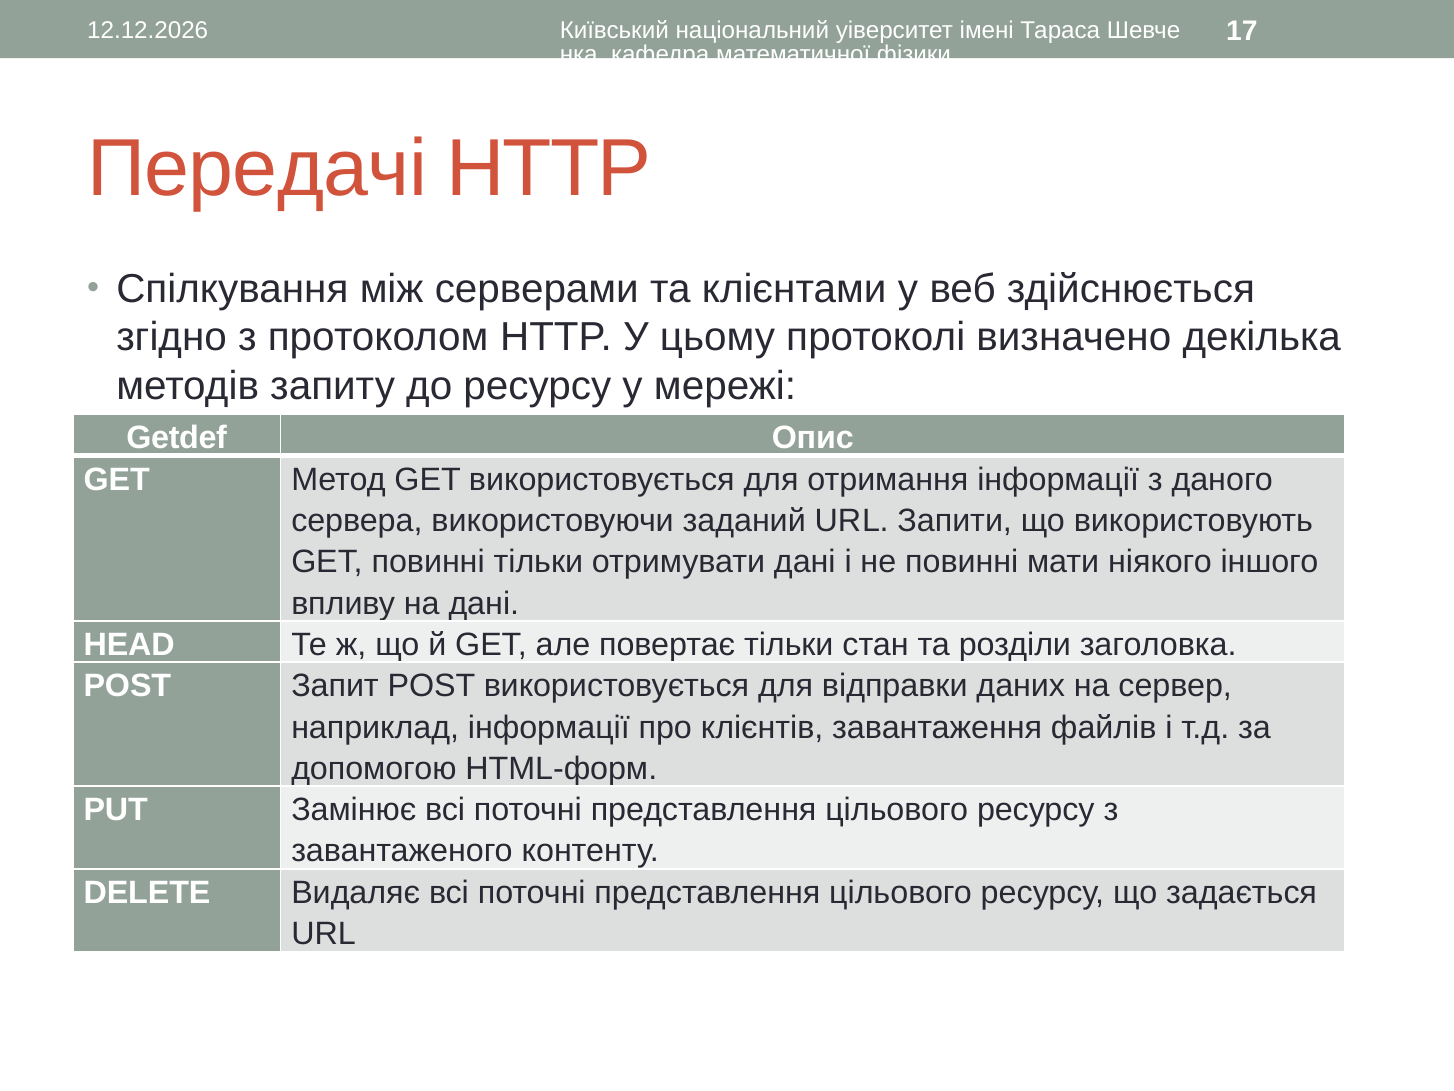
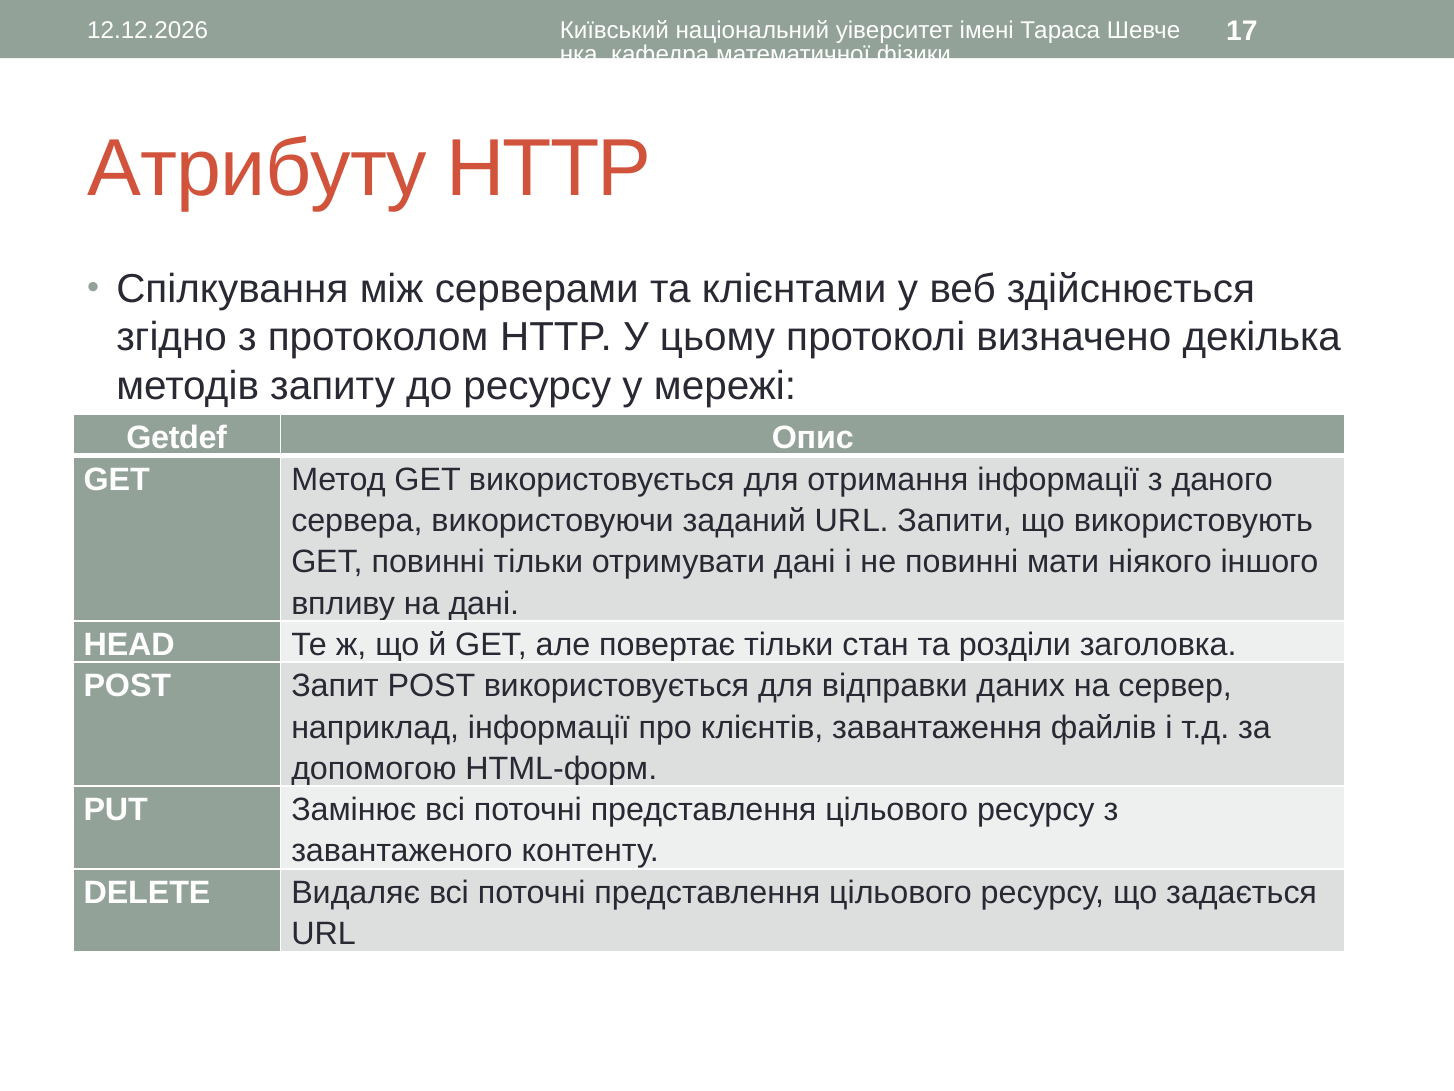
Передачі: Передачі -> Атрибуту
